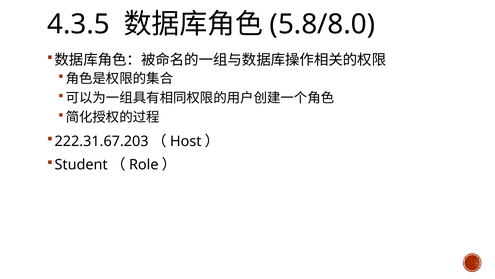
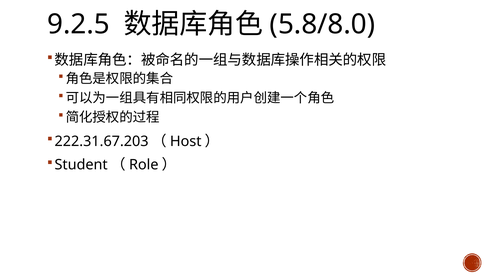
4.3.5: 4.3.5 -> 9.2.5
